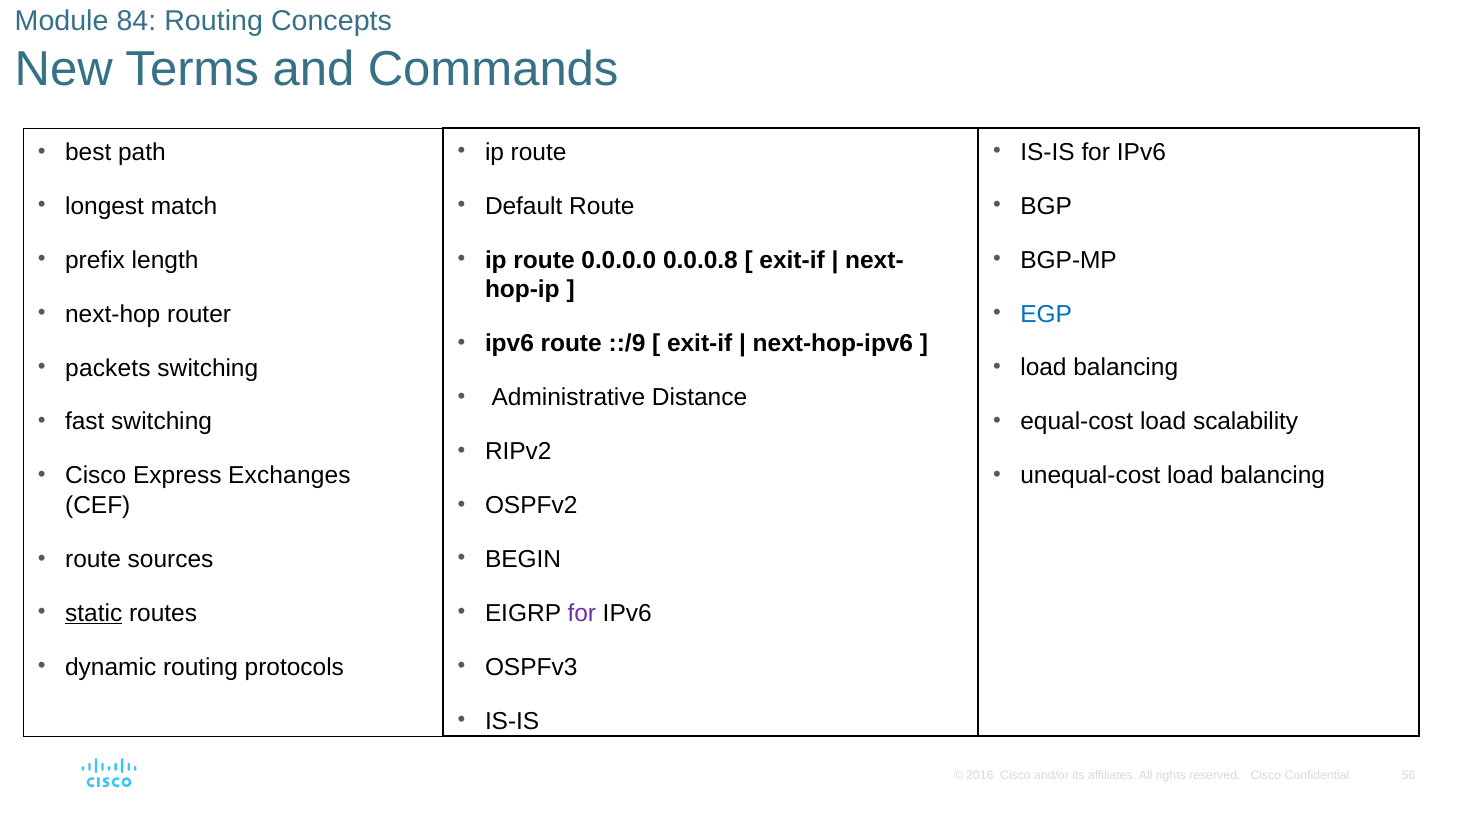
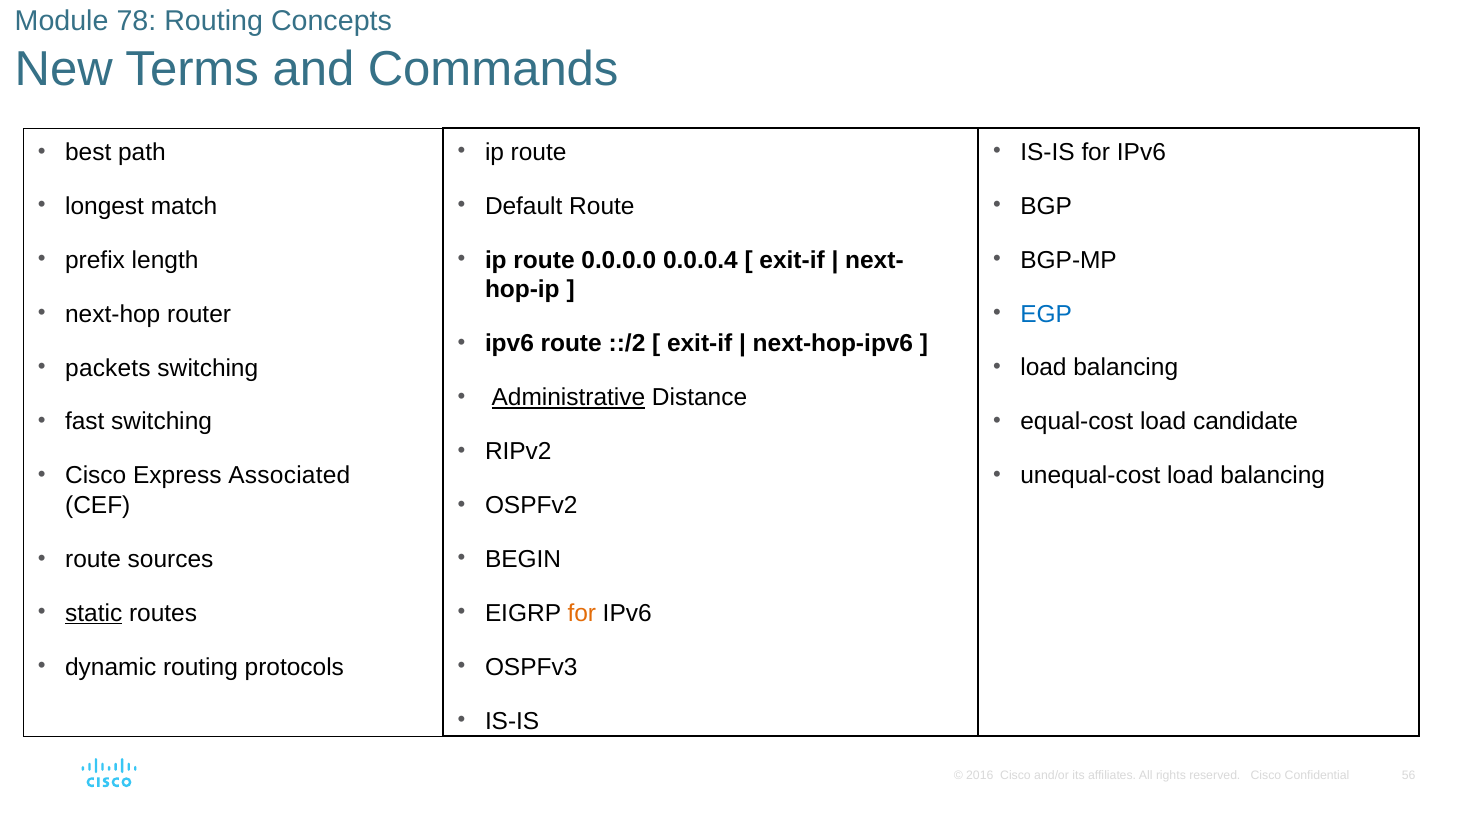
84: 84 -> 78
0.0.0.8: 0.0.0.8 -> 0.0.0.4
::/9: ::/9 -> ::/2
Administrative underline: none -> present
scalability: scalability -> candidate
Exchanges: Exchanges -> Associated
for at (582, 613) colour: purple -> orange
